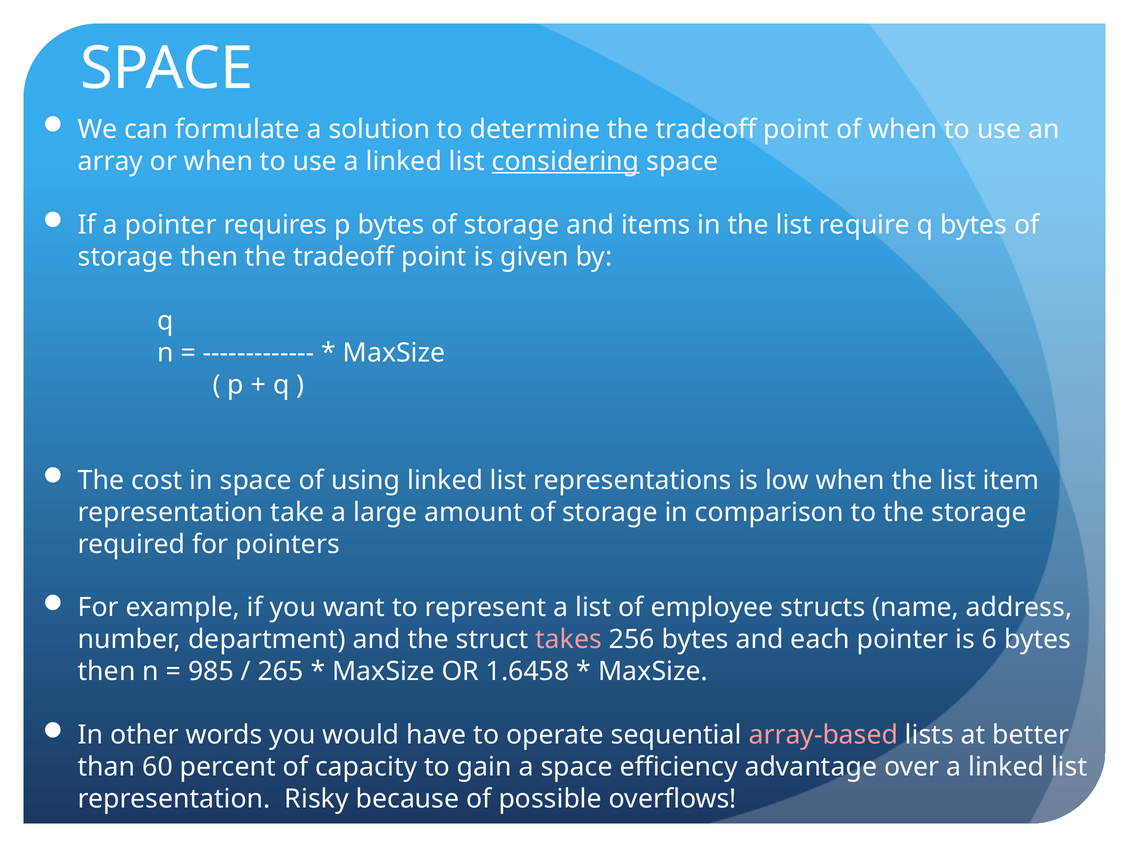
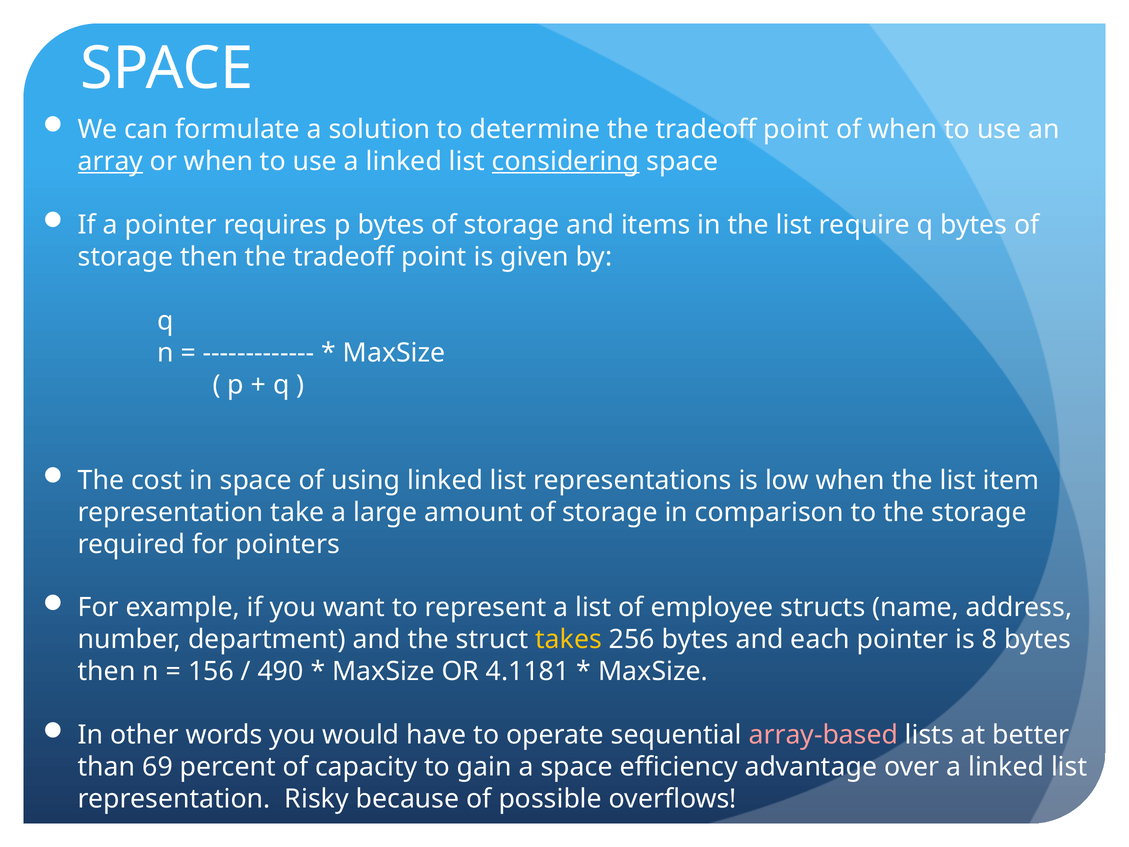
array underline: none -> present
takes colour: pink -> yellow
6: 6 -> 8
985: 985 -> 156
265: 265 -> 490
1.6458: 1.6458 -> 4.1181
60: 60 -> 69
